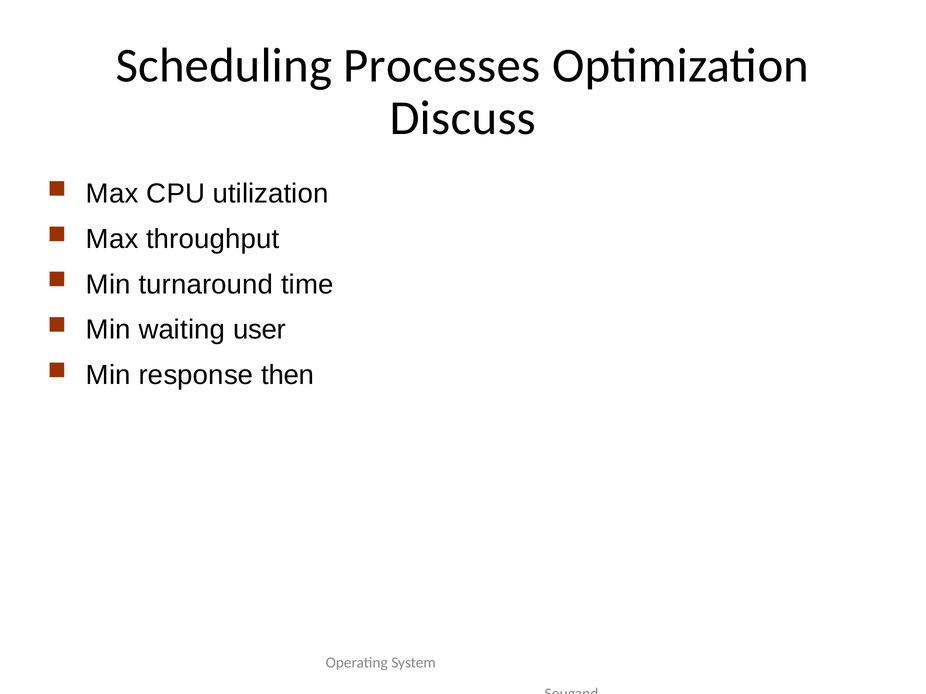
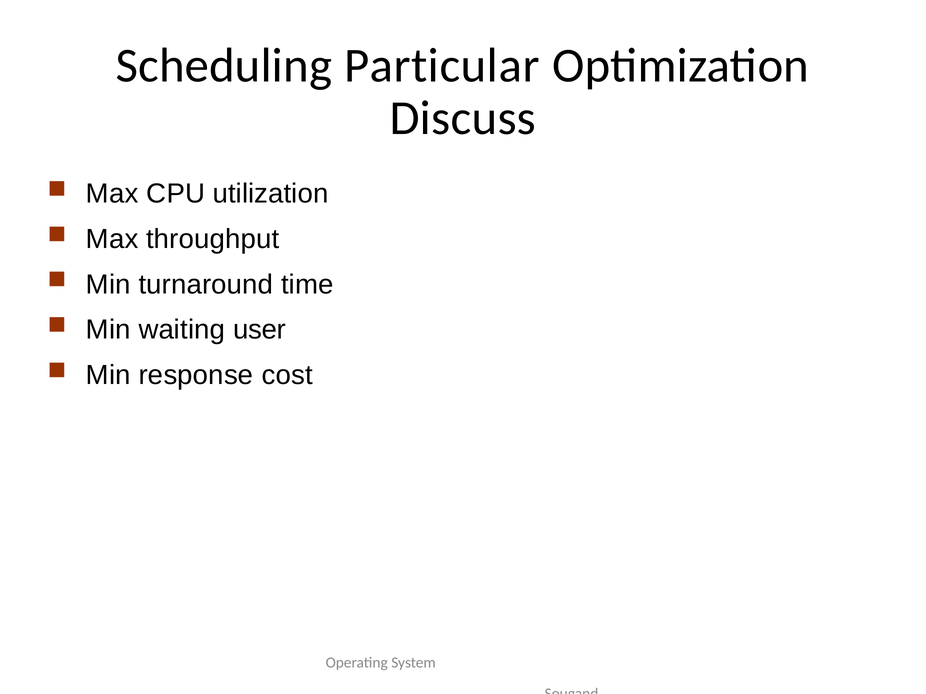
Processes: Processes -> Particular
then: then -> cost
